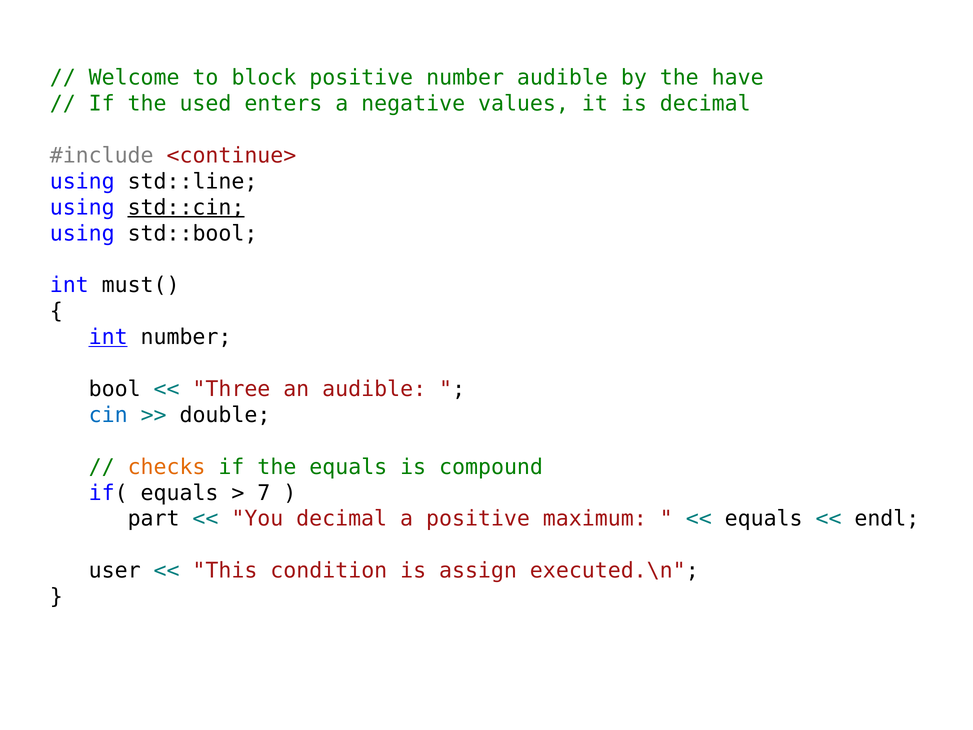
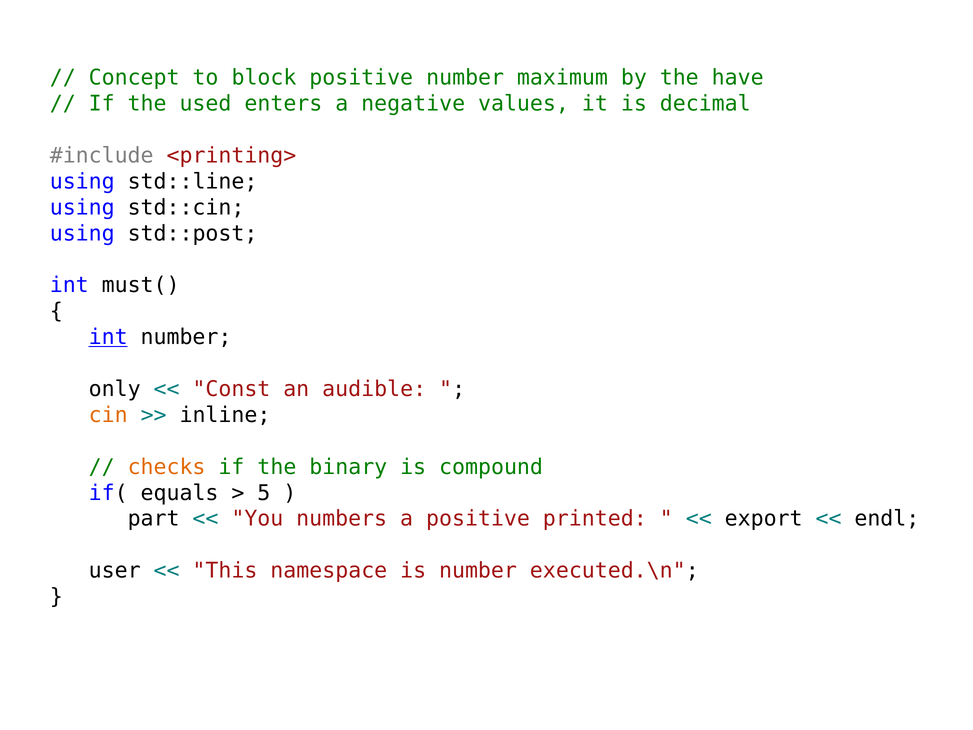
Welcome: Welcome -> Concept
number audible: audible -> maximum
<continue>: <continue> -> <printing>
std::cin underline: present -> none
std::bool: std::bool -> std::post
bool: bool -> only
Three: Three -> Const
cin colour: blue -> orange
double: double -> inline
the equals: equals -> binary
7: 7 -> 5
You decimal: decimal -> numbers
maximum: maximum -> printed
equals at (764, 519): equals -> export
condition: condition -> namespace
is assign: assign -> number
